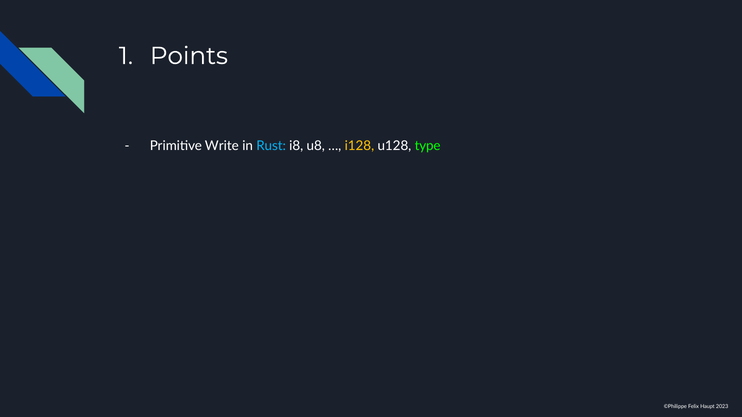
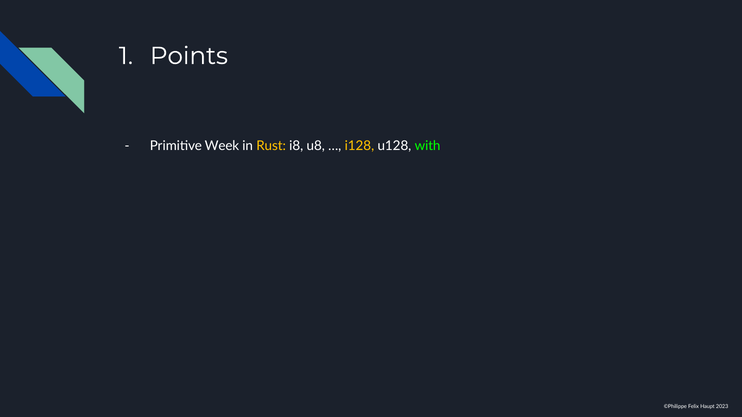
Write: Write -> Week
Rust colour: light blue -> yellow
type: type -> with
